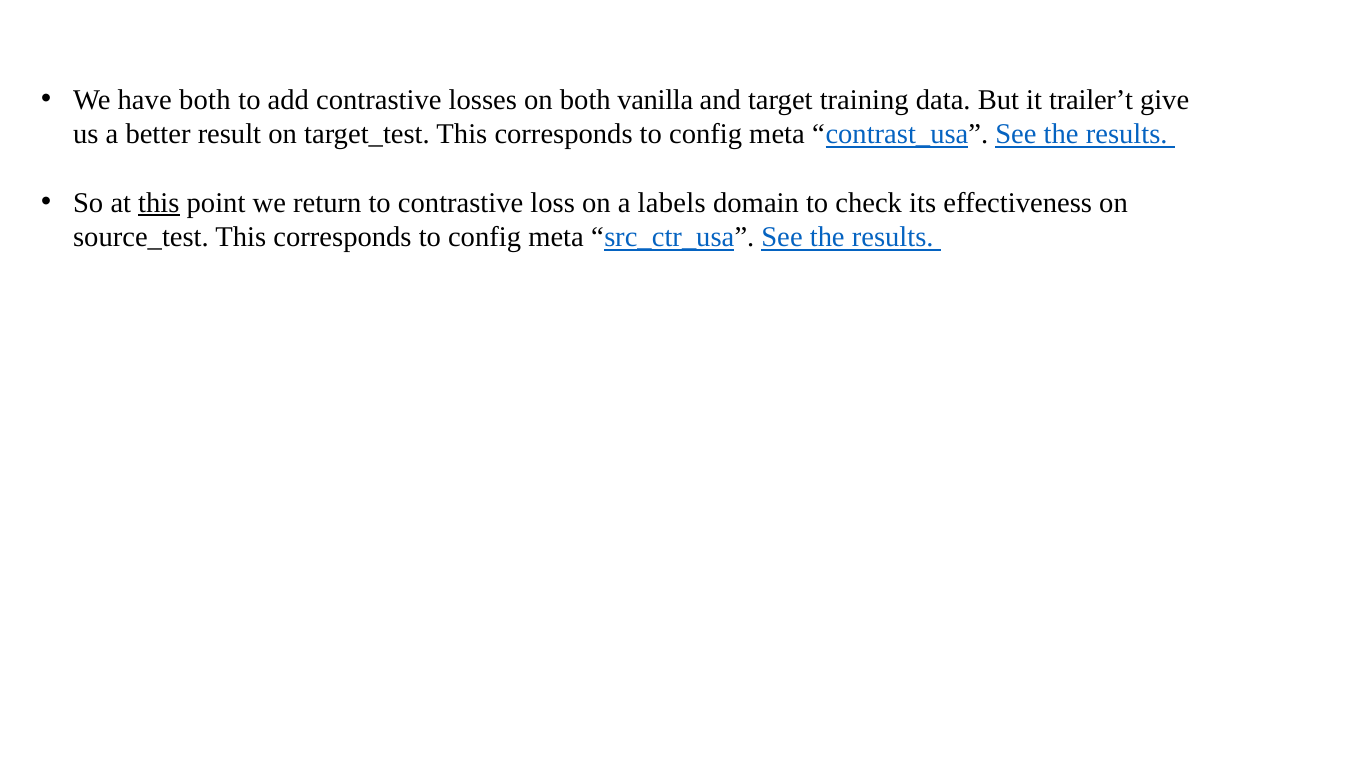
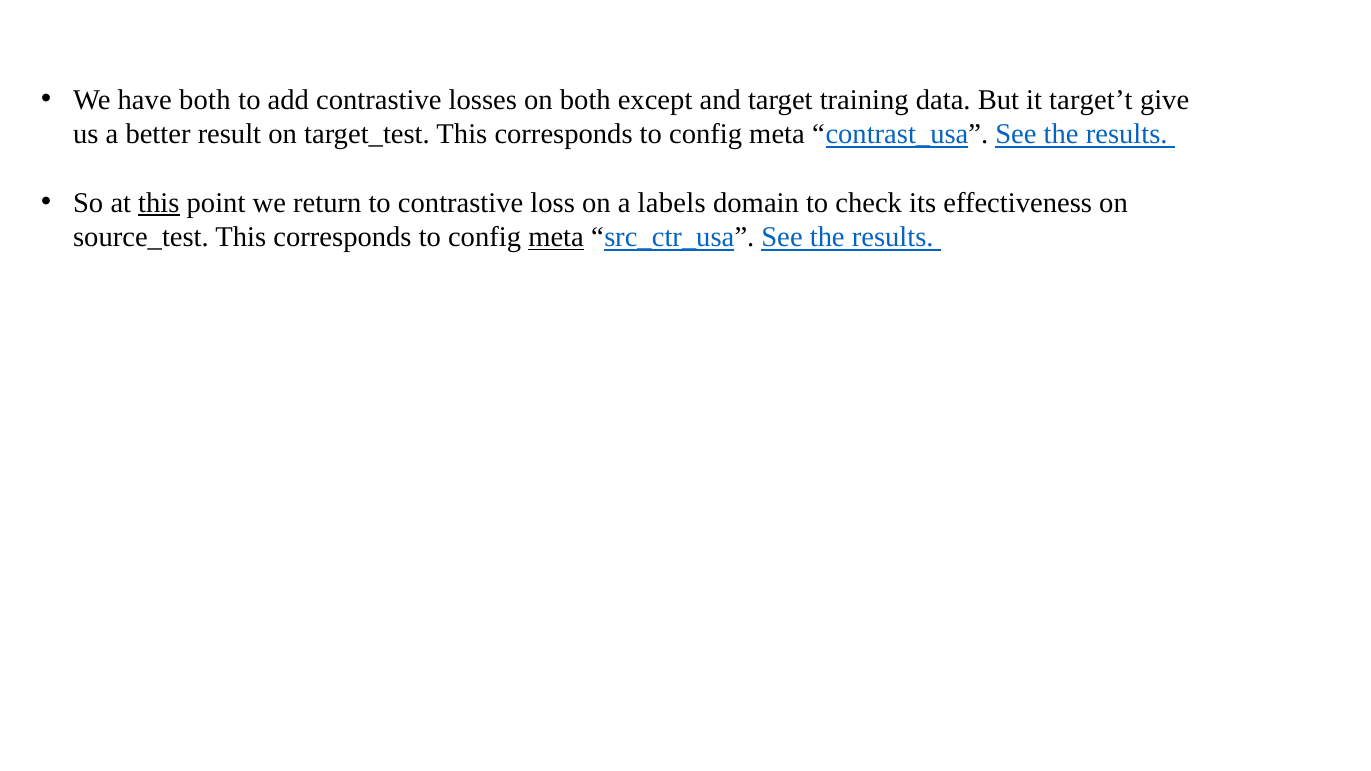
vanilla: vanilla -> except
trailer’t: trailer’t -> target’t
meta at (556, 237) underline: none -> present
